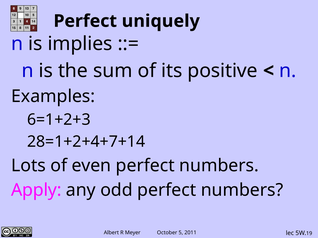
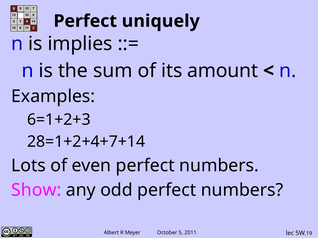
positive: positive -> amount
Apply: Apply -> Show
